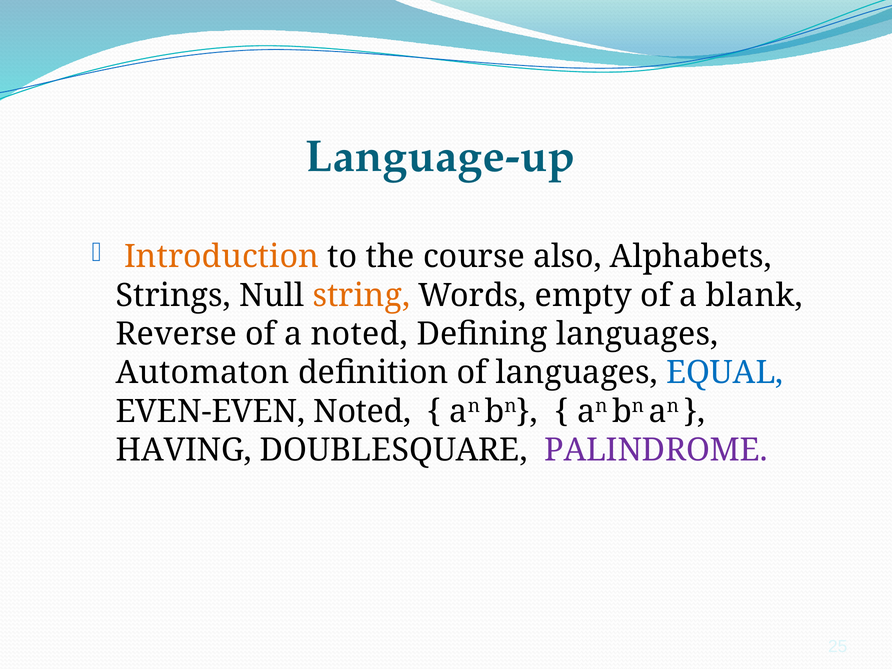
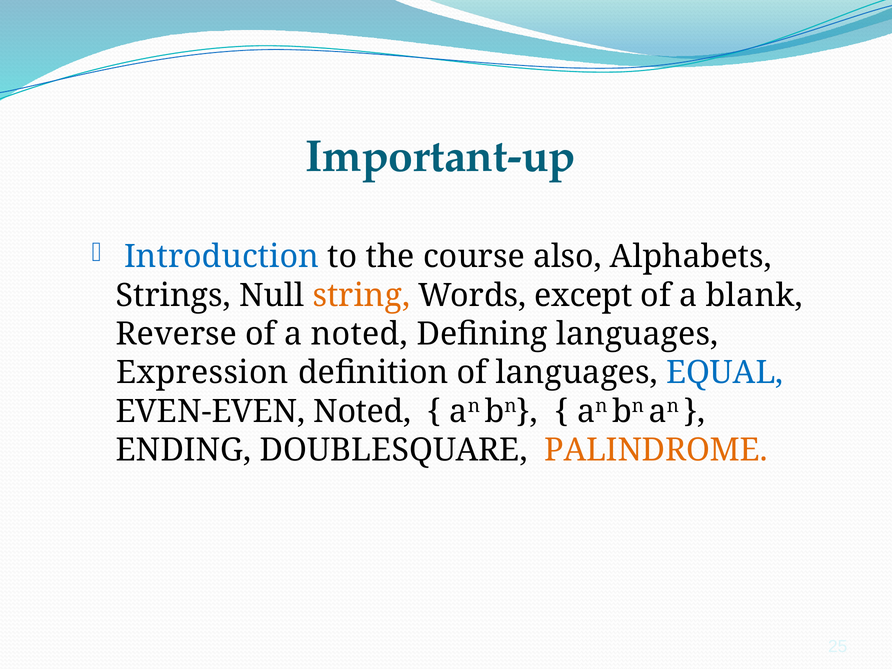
Language-up: Language-up -> Important-up
Introduction colour: orange -> blue
empty: empty -> except
Automaton: Automaton -> Expression
HAVING: HAVING -> ENDING
PALINDROME colour: purple -> orange
